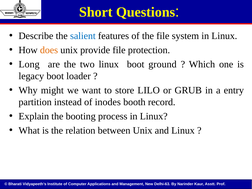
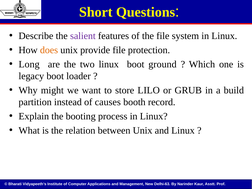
salient colour: blue -> purple
entry: entry -> build
inodes: inodes -> causes
